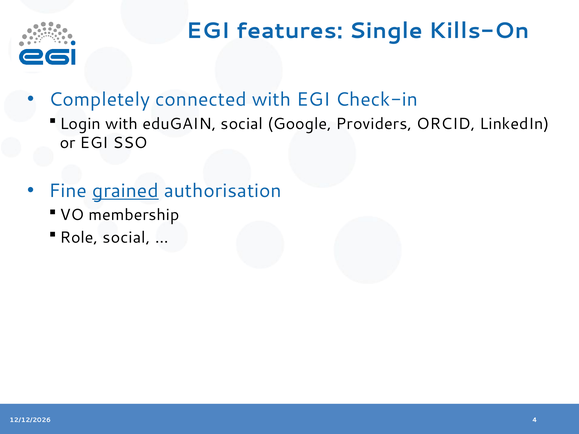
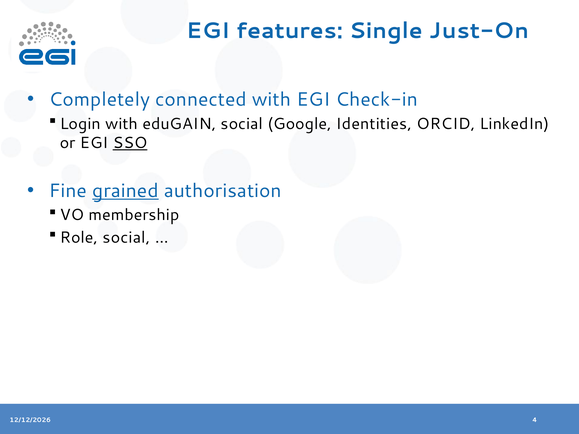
Kills-On: Kills-On -> Just-On
Providers: Providers -> Identities
SSO underline: none -> present
